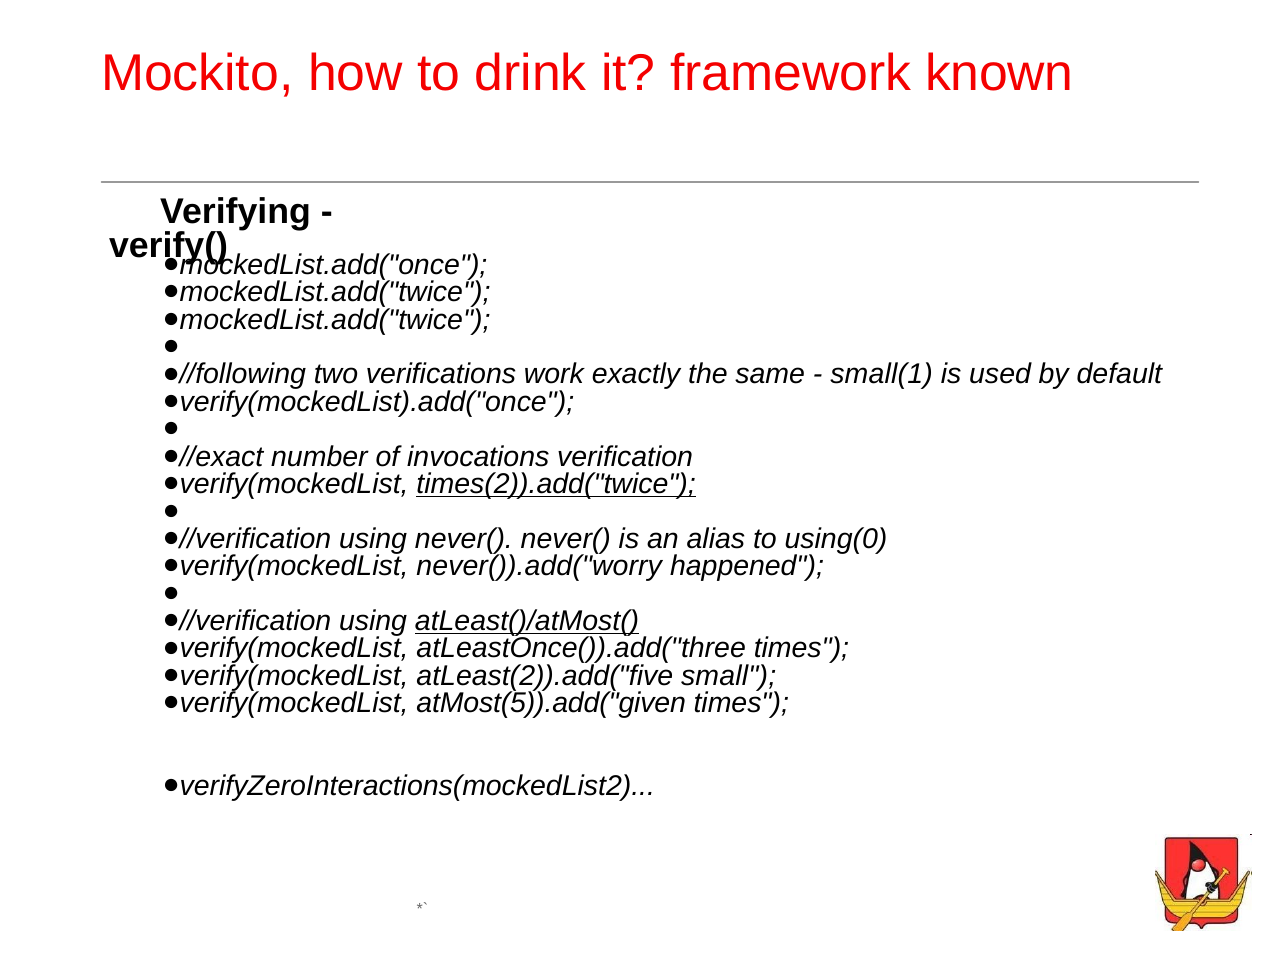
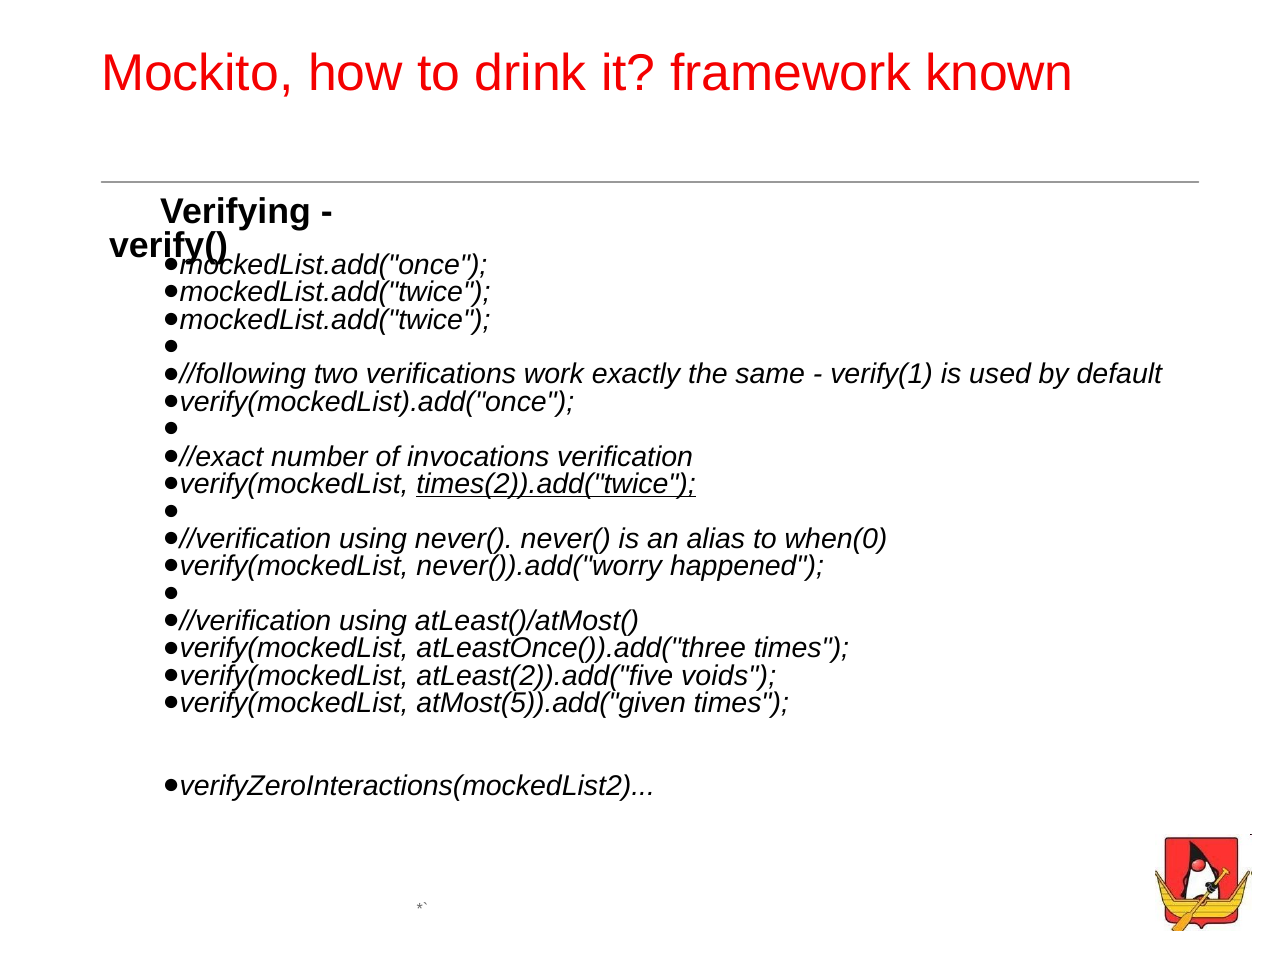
small(1: small(1 -> verify(1
using(0: using(0 -> when(0
atLeast()/atMost( underline: present -> none
small: small -> voids
